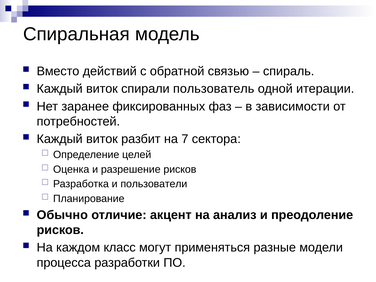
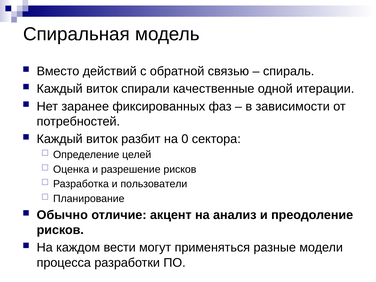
пользователь: пользователь -> качественные
7: 7 -> 0
класс: класс -> вести
